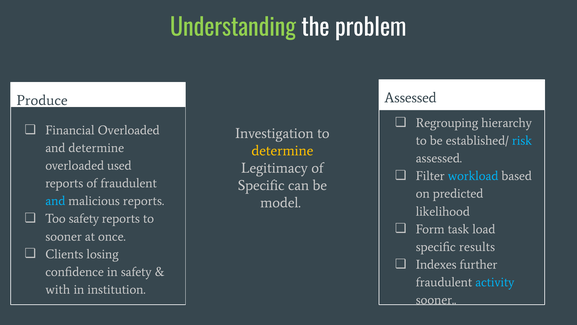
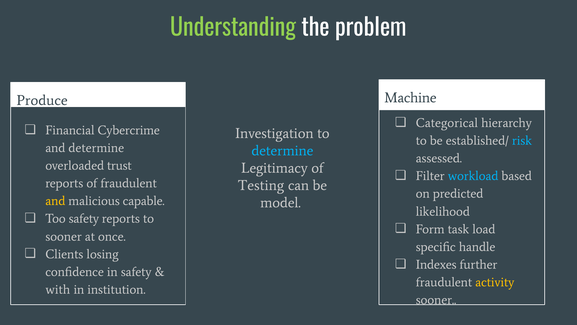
Assessed at (410, 98): Assessed -> Machine
Regrouping: Regrouping -> Categorical
Financial Overloaded: Overloaded -> Cybercrime
determine at (282, 151) colour: yellow -> light blue
used: used -> trust
Specific at (261, 185): Specific -> Testing
and at (55, 201) colour: light blue -> yellow
malicious reports: reports -> capable
results: results -> handle
activity colour: light blue -> yellow
